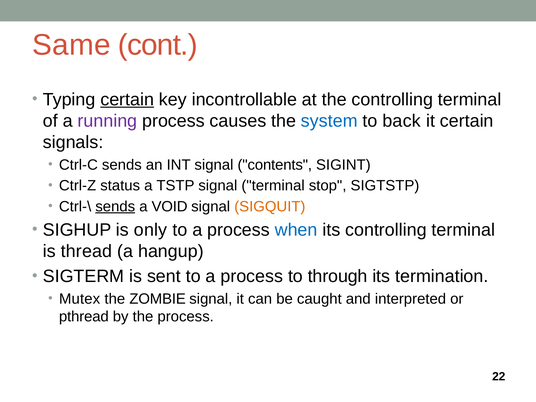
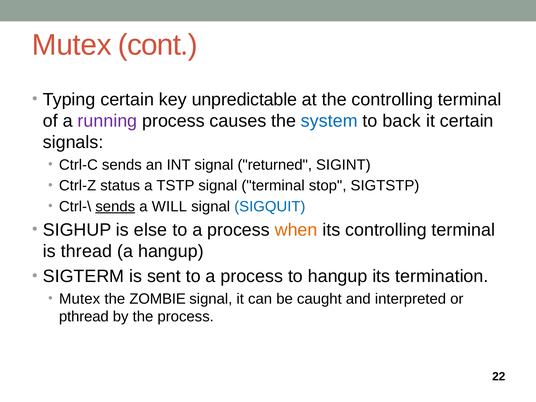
Same at (71, 45): Same -> Mutex
certain at (127, 100) underline: present -> none
incontrollable: incontrollable -> unpredictable
contents: contents -> returned
VOID: VOID -> WILL
SIGQUIT colour: orange -> blue
only: only -> else
when colour: blue -> orange
to through: through -> hangup
